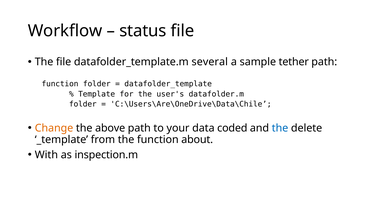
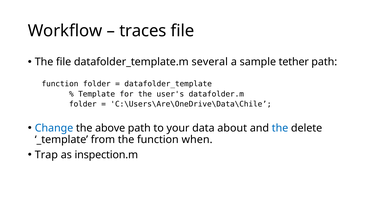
status: status -> traces
Change colour: orange -> blue
coded: coded -> about
about: about -> when
With: With -> Trap
